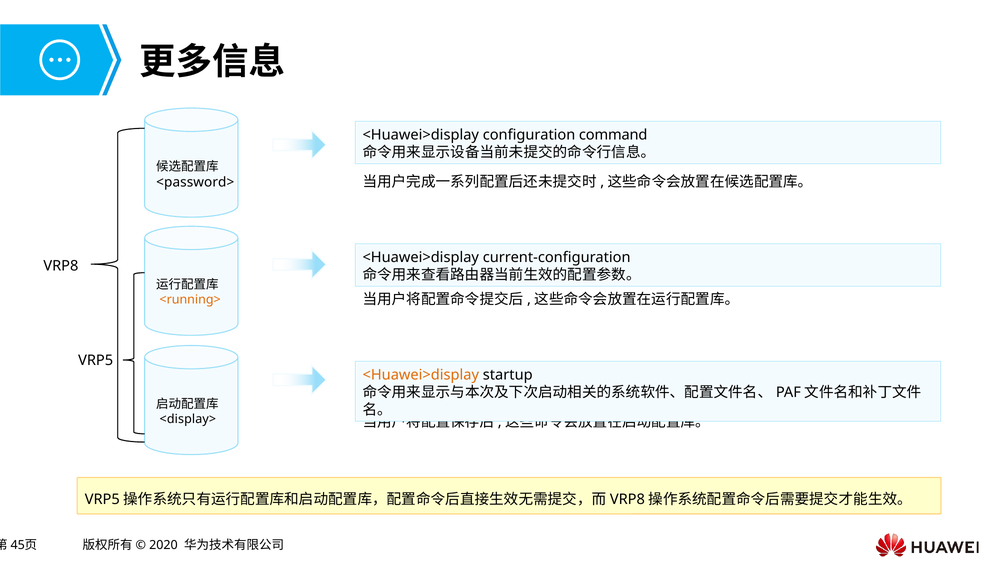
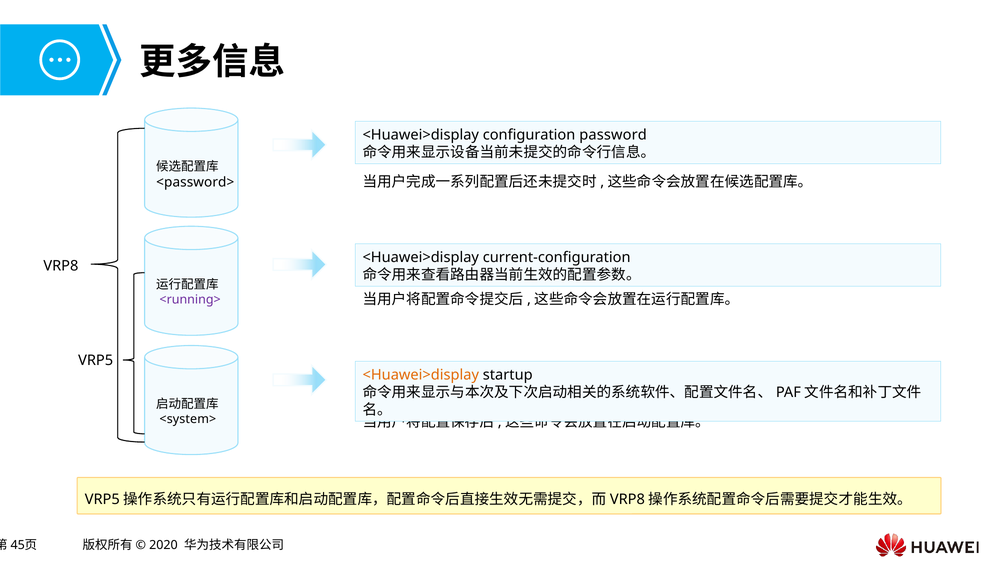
command: command -> password
<running> colour: orange -> purple
<display>: <display> -> <system>
